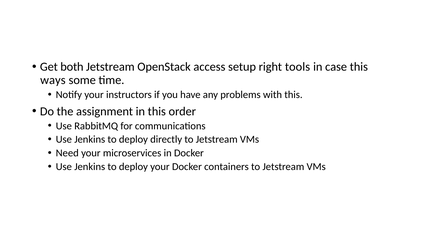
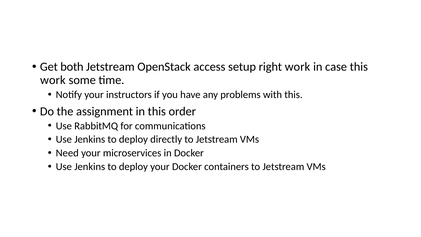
right tools: tools -> work
ways at (53, 80): ways -> work
